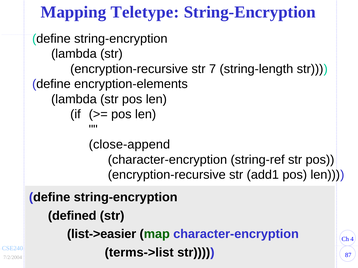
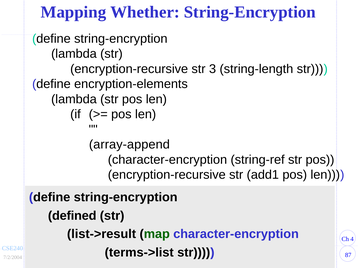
Teletype: Teletype -> Whether
7: 7 -> 3
close-append: close-append -> array-append
list->easier: list->easier -> list->result
